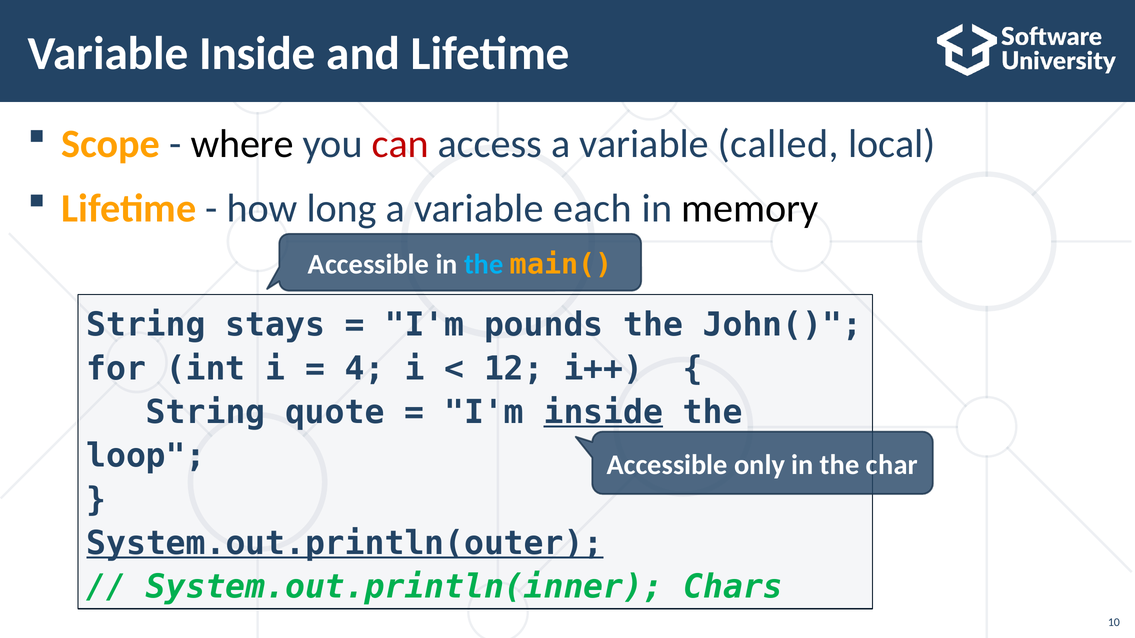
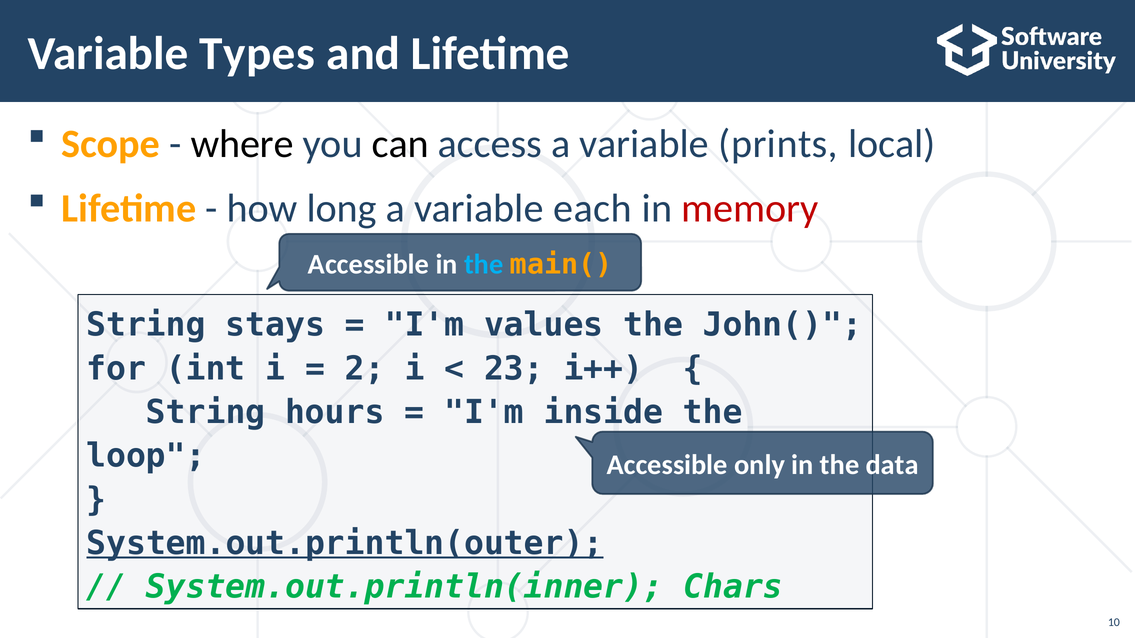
Variable Inside: Inside -> Types
can colour: red -> black
called: called -> prints
memory colour: black -> red
pounds: pounds -> values
4: 4 -> 2
12: 12 -> 23
quote: quote -> hours
inside at (603, 413) underline: present -> none
char: char -> data
